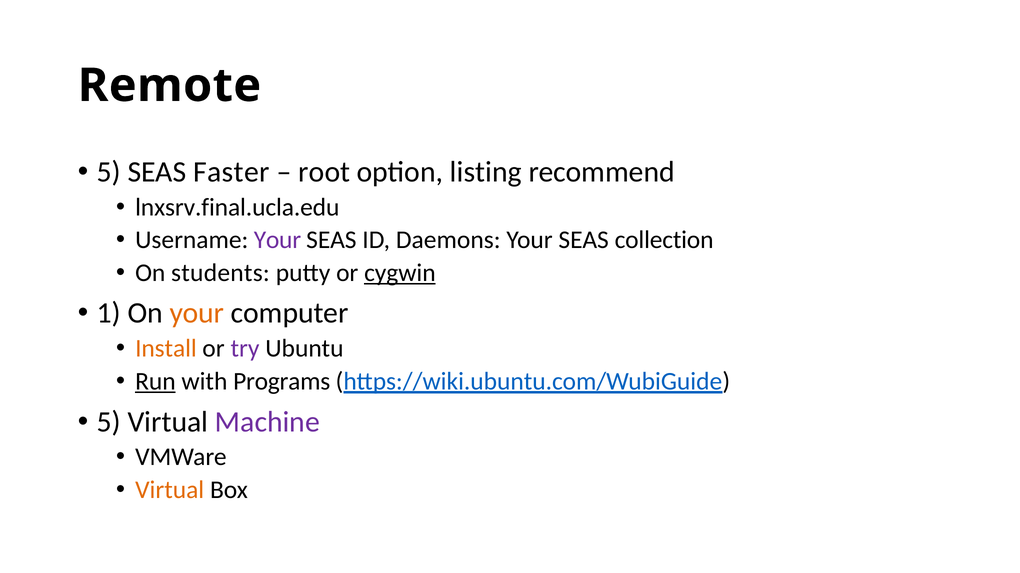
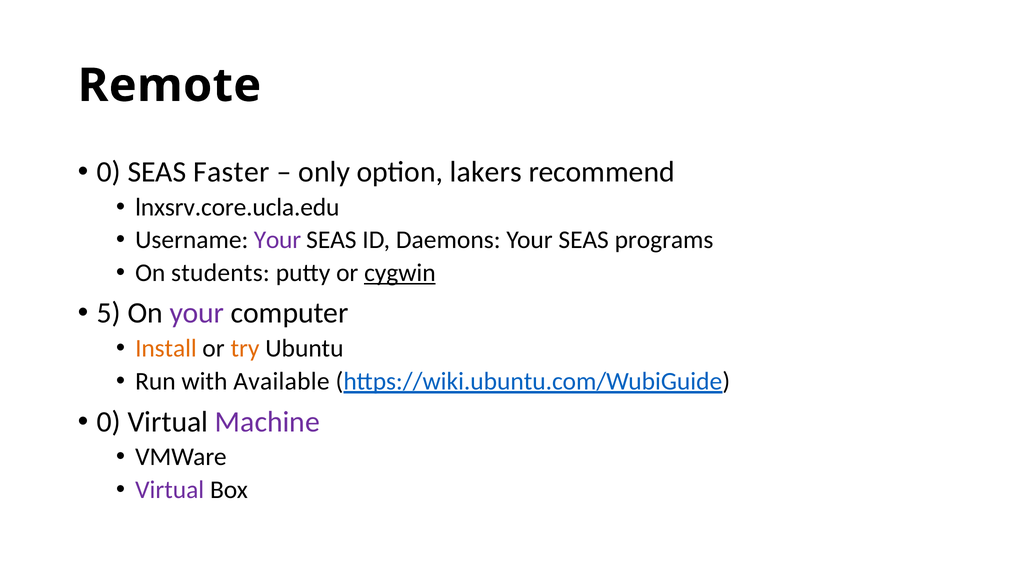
5 at (109, 172): 5 -> 0
root: root -> only
listing: listing -> lakers
lnxsrv.final.ucla.edu: lnxsrv.final.ucla.edu -> lnxsrv.core.ucla.edu
collection: collection -> programs
1: 1 -> 5
your at (197, 314) colour: orange -> purple
try colour: purple -> orange
Run underline: present -> none
Programs: Programs -> Available
5 at (109, 422): 5 -> 0
Virtual at (170, 490) colour: orange -> purple
